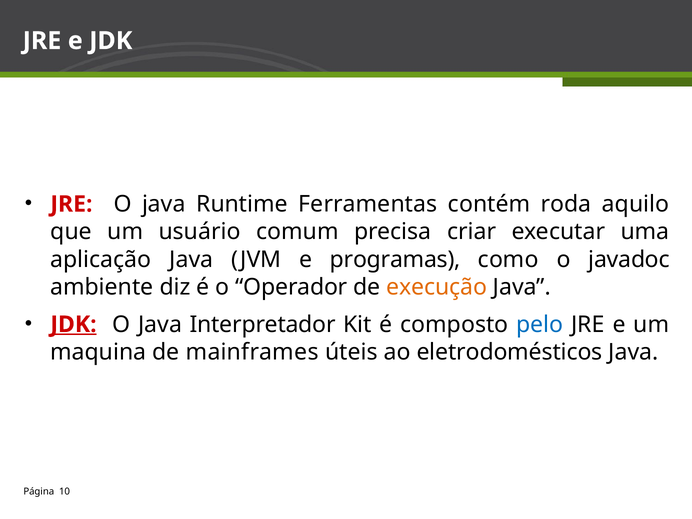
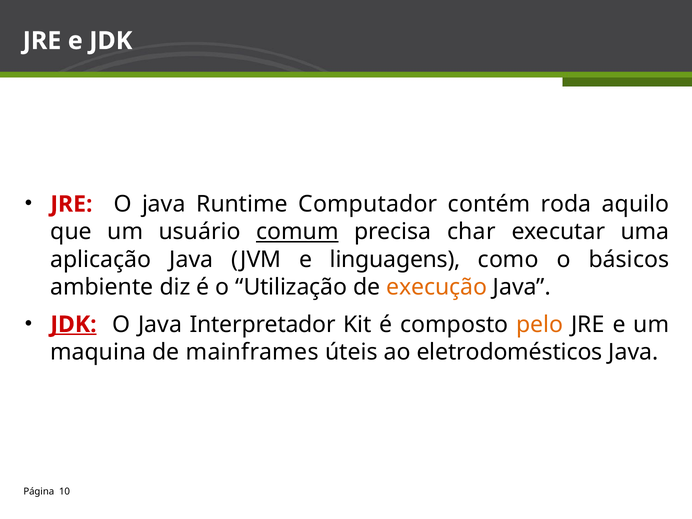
Ferramentas: Ferramentas -> Computador
comum underline: none -> present
criar: criar -> char
programas: programas -> linguagens
javadoc: javadoc -> básicos
Operador: Operador -> Utilização
pelo colour: blue -> orange
